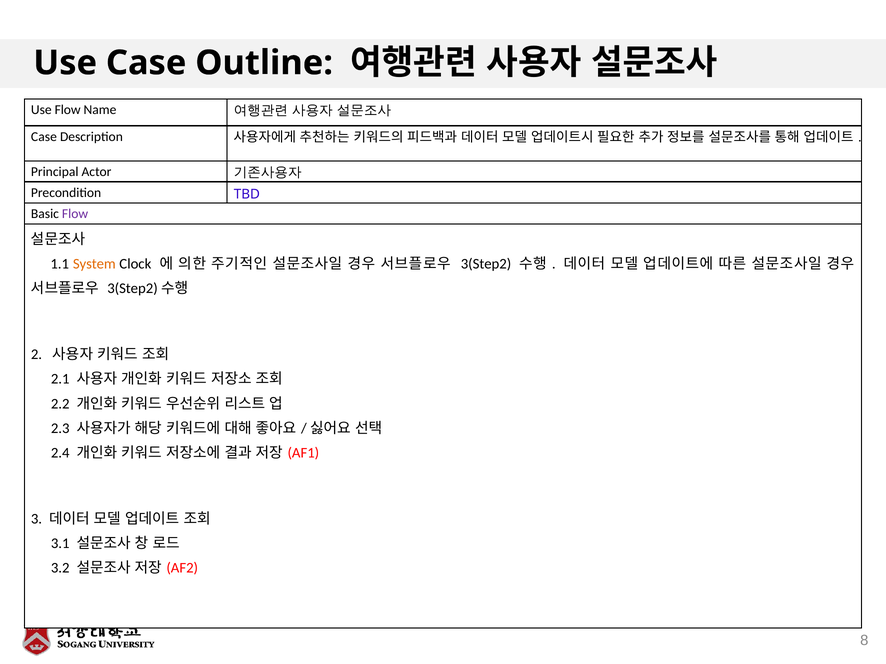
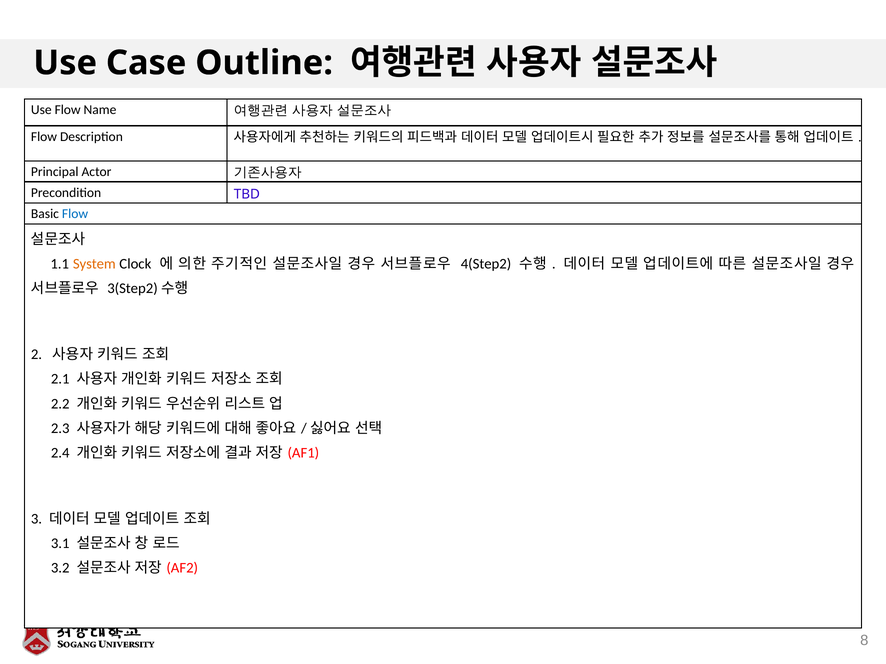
Case at (44, 137): Case -> Flow
Flow at (75, 214) colour: purple -> blue
3(Step2: 3(Step2 -> 4(Step2
